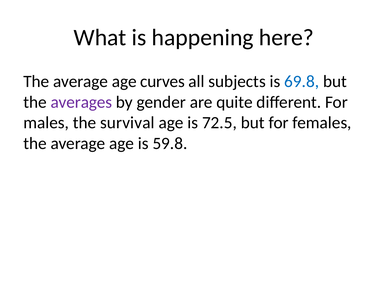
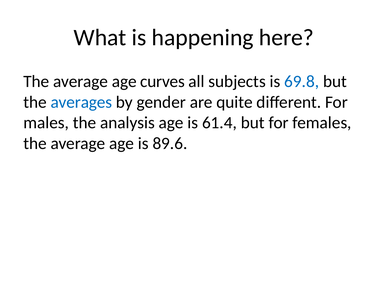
averages colour: purple -> blue
survival: survival -> analysis
72.5: 72.5 -> 61.4
59.8: 59.8 -> 89.6
